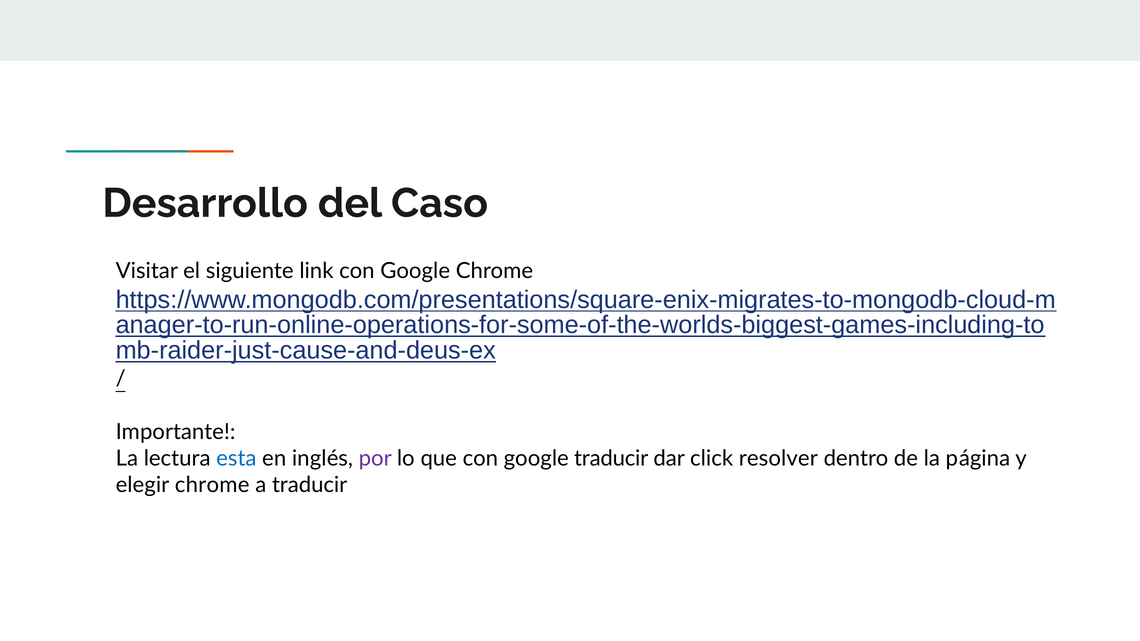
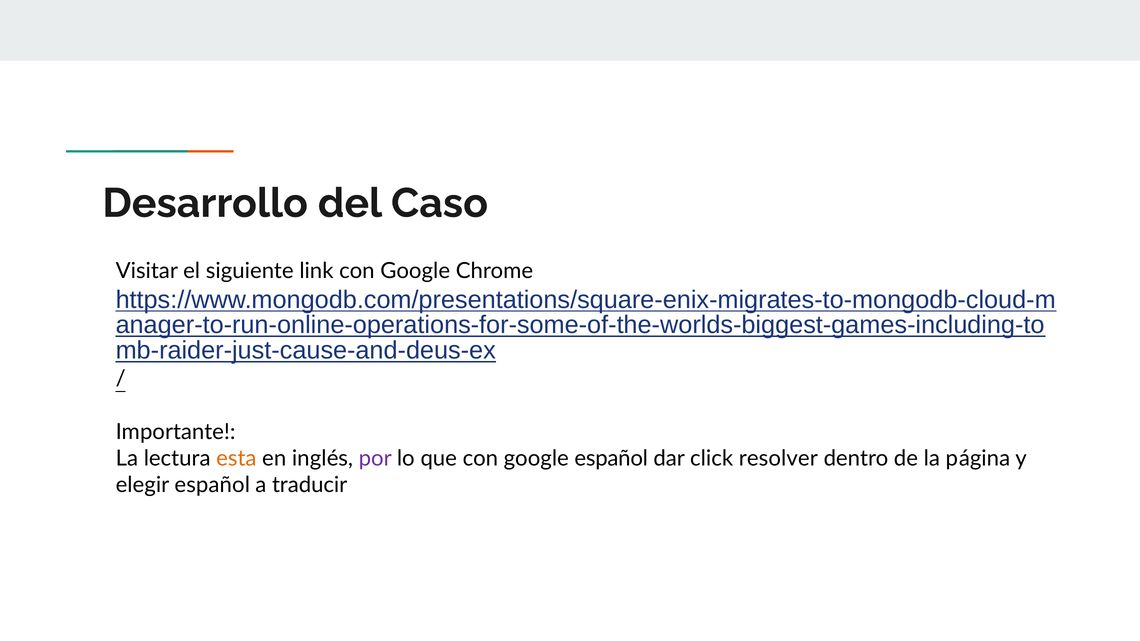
esta colour: blue -> orange
google traducir: traducir -> español
elegir chrome: chrome -> español
